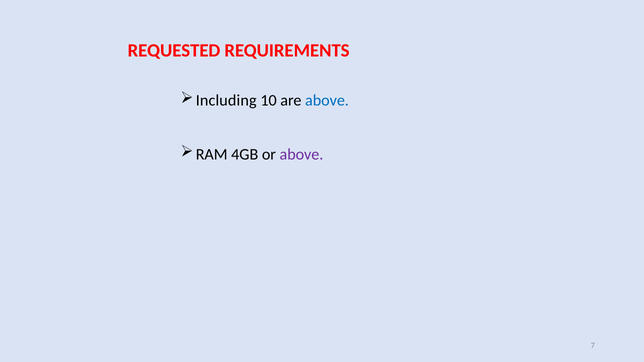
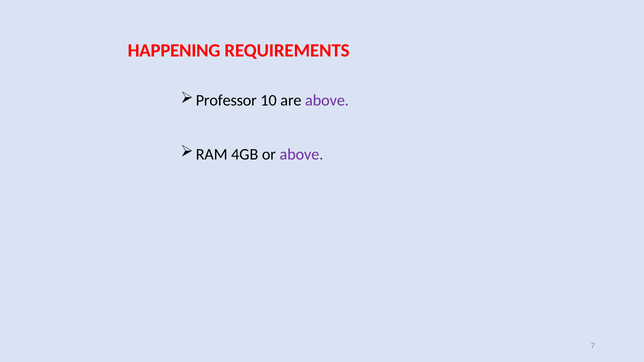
REQUESTED: REQUESTED -> HAPPENING
Including: Including -> Professor
above at (327, 101) colour: blue -> purple
